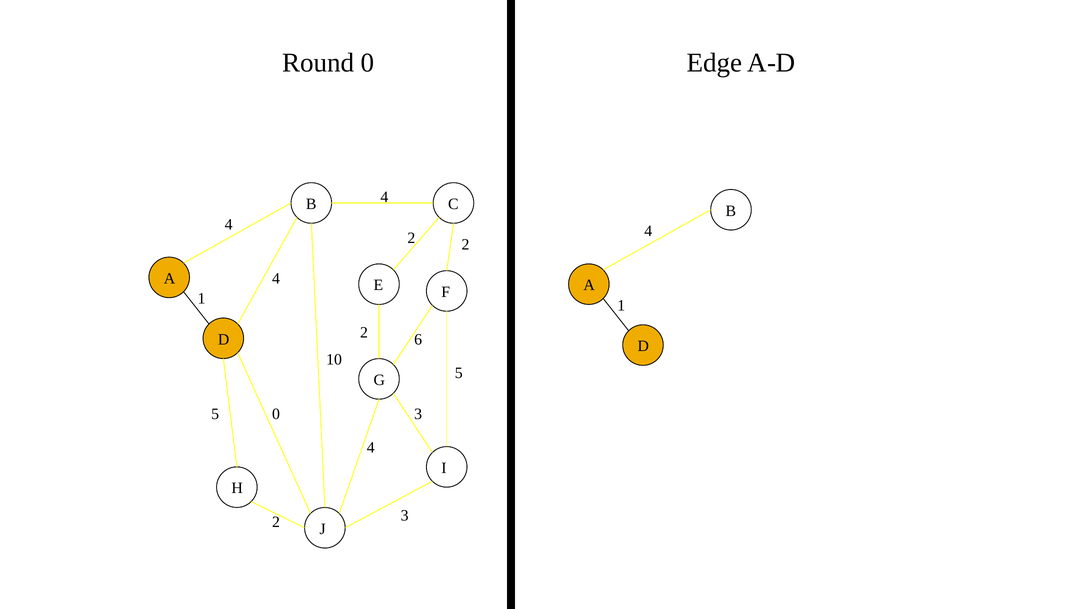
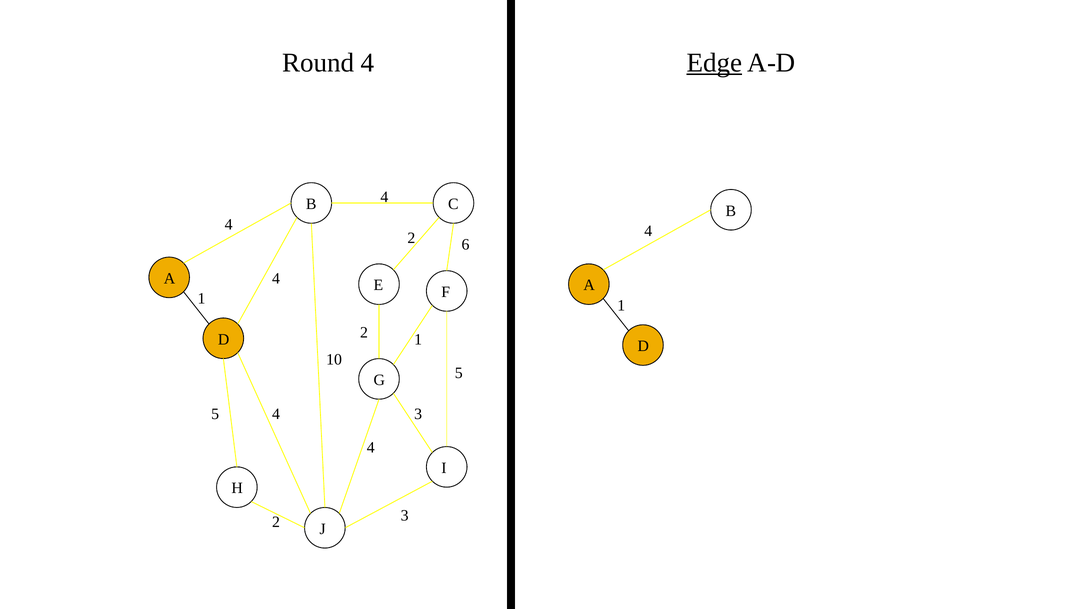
Round 0: 0 -> 4
Edge underline: none -> present
2 2: 2 -> 6
2 6: 6 -> 1
5 0: 0 -> 4
